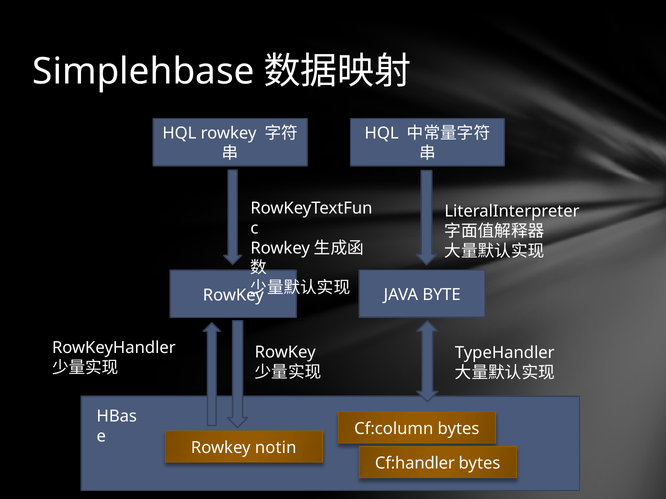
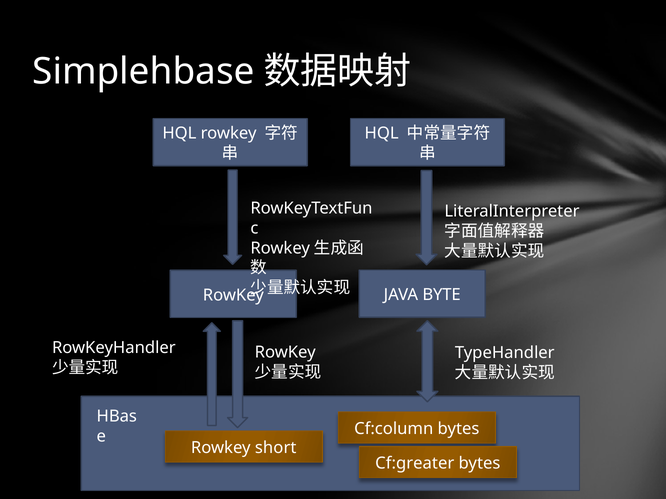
notin: notin -> short
Cf:handler: Cf:handler -> Cf:greater
